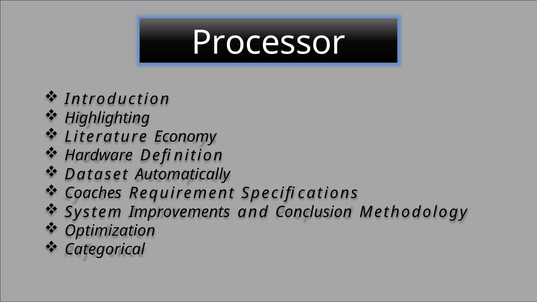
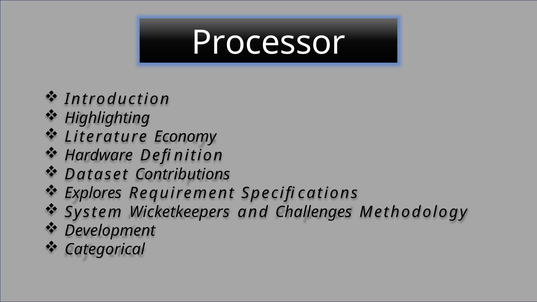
Automatically: Automatically -> Contributions
Coaches: Coaches -> Explores
Improvements: Improvements -> Wicketkeepers
Conclusion: Conclusion -> Challenges
Optimization: Optimization -> Development
